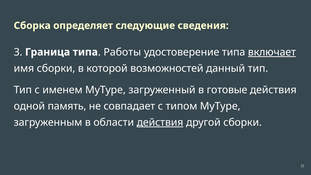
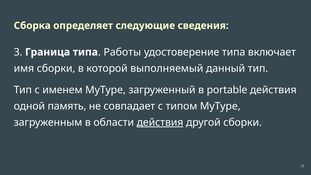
включает underline: present -> none
возможностей: возможностей -> выполняемый
готовые: готовые -> portable
